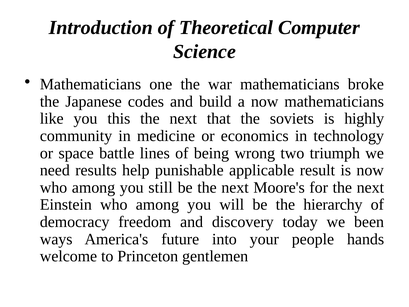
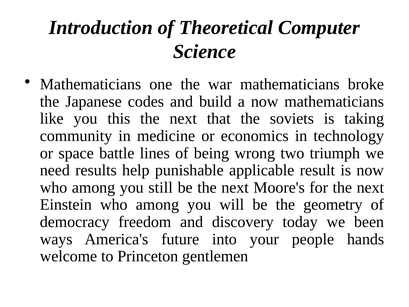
highly: highly -> taking
hierarchy: hierarchy -> geometry
